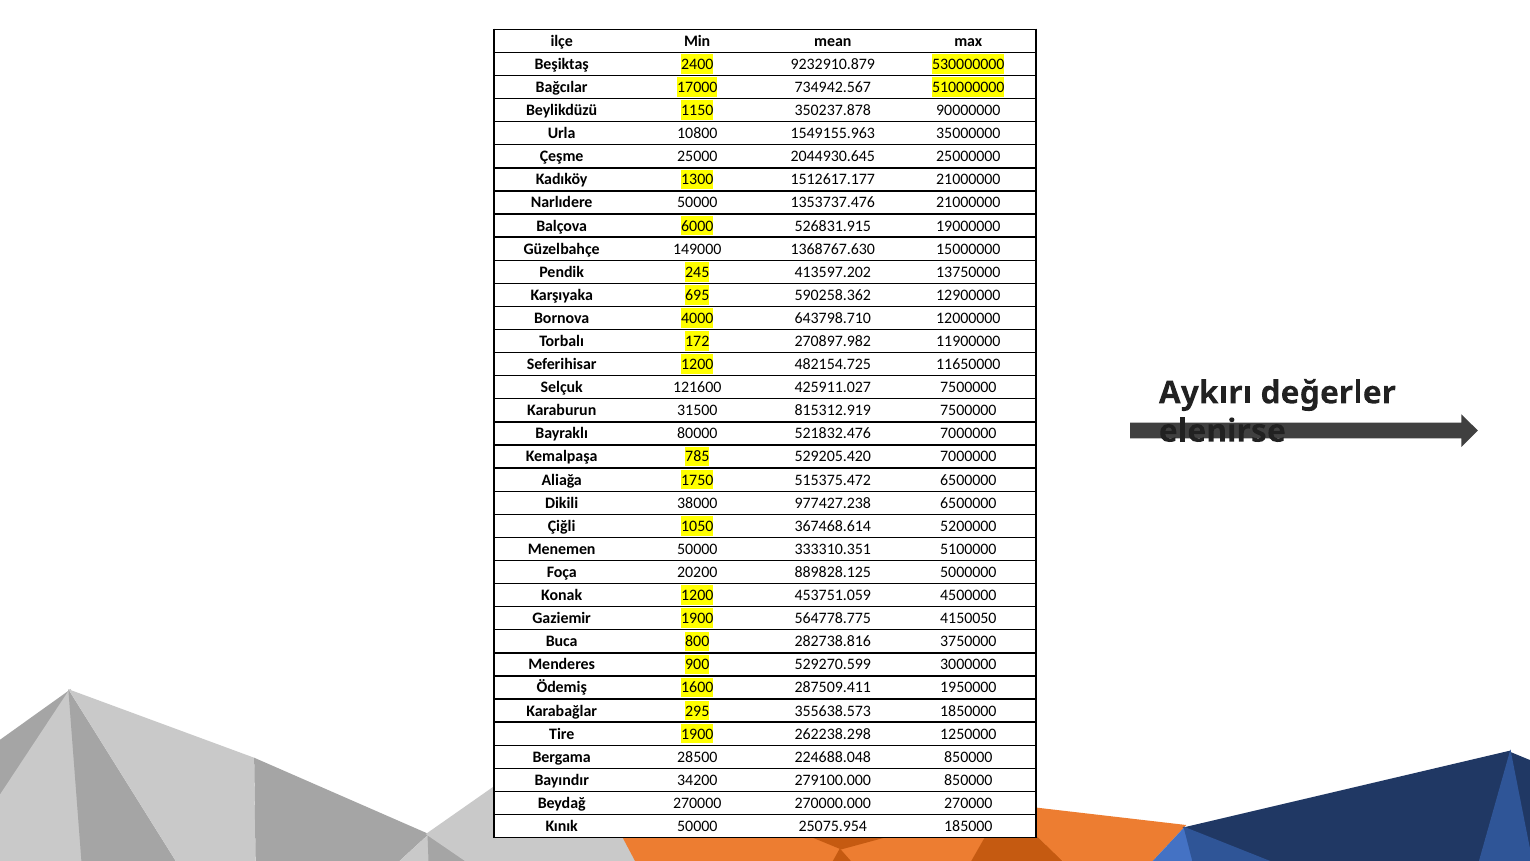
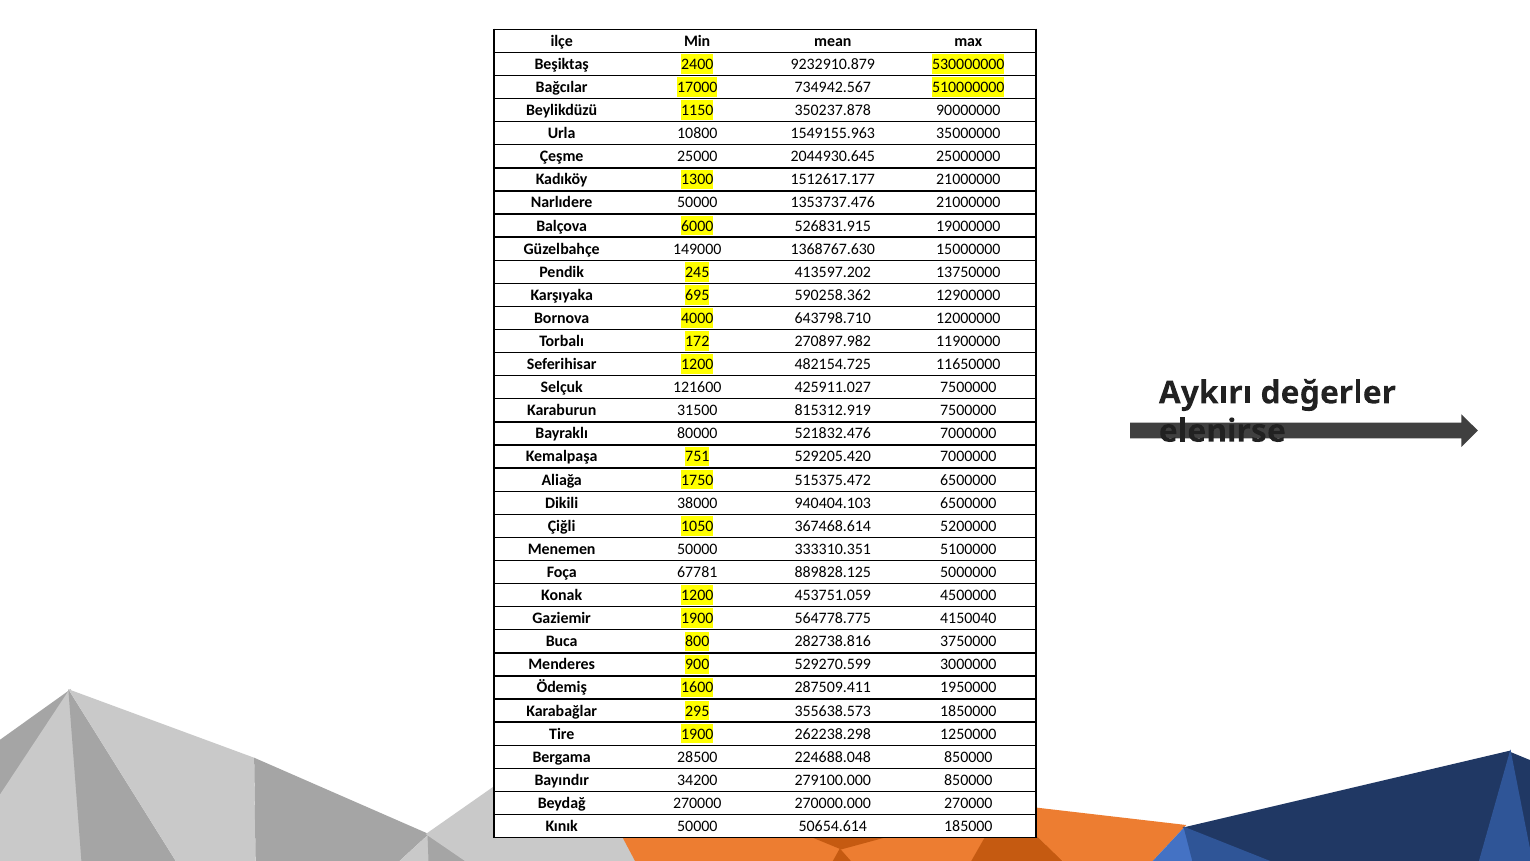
785: 785 -> 751
977427.238: 977427.238 -> 940404.103
20200: 20200 -> 67781
4150050: 4150050 -> 4150040
25075.954: 25075.954 -> 50654.614
